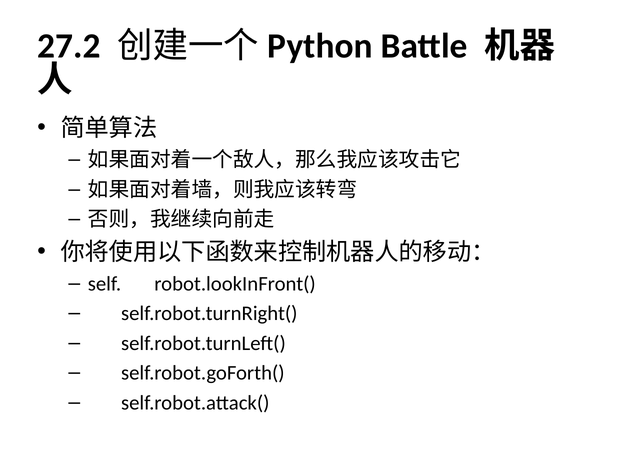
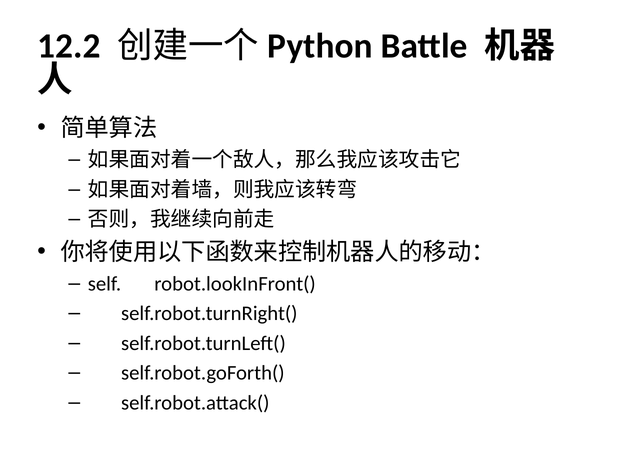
27.2: 27.2 -> 12.2
